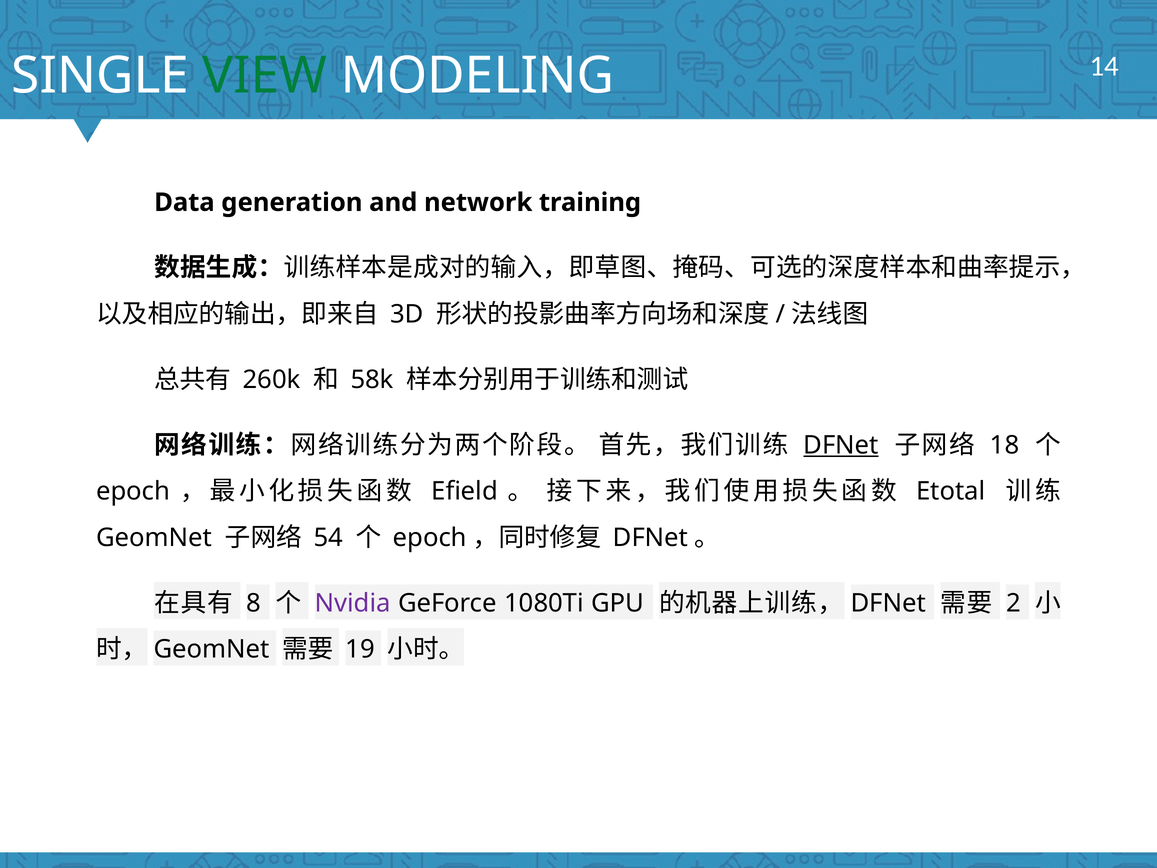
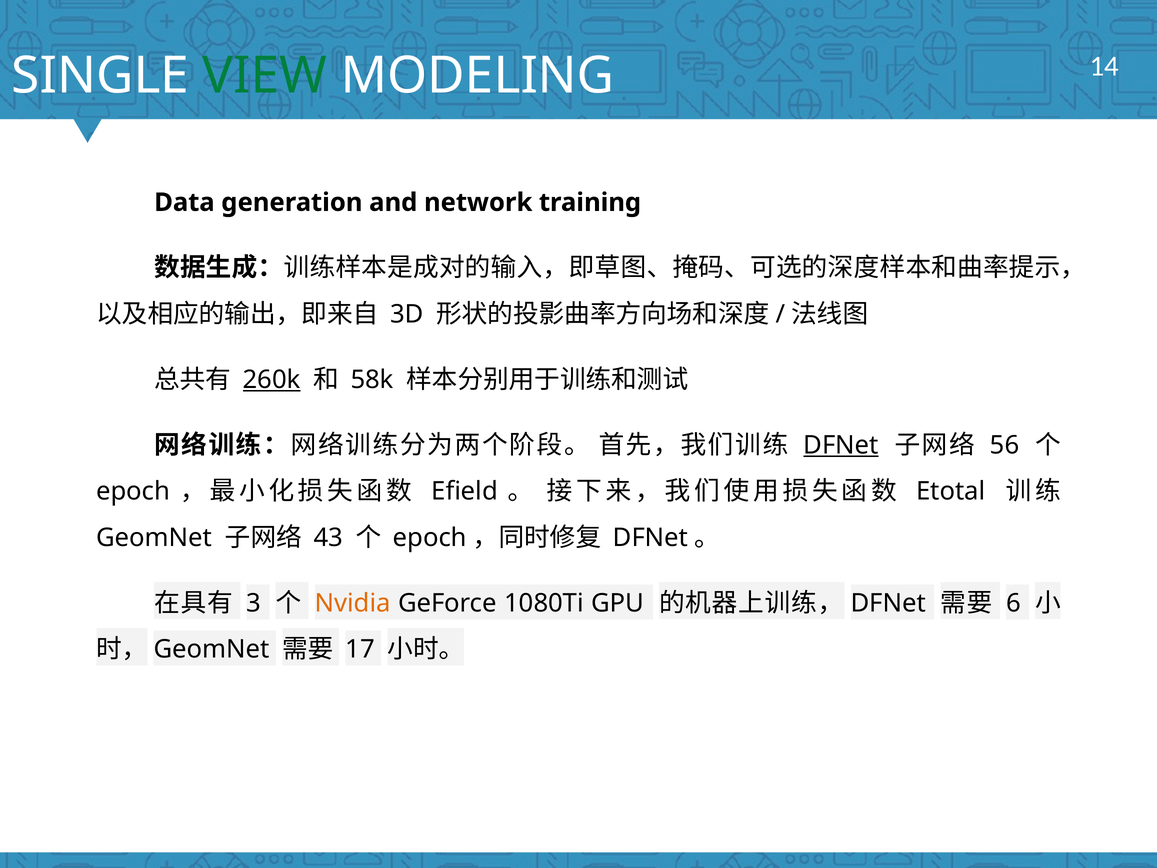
260k underline: none -> present
18: 18 -> 56
54: 54 -> 43
8: 8 -> 3
Nvidia colour: purple -> orange
2: 2 -> 6
19: 19 -> 17
